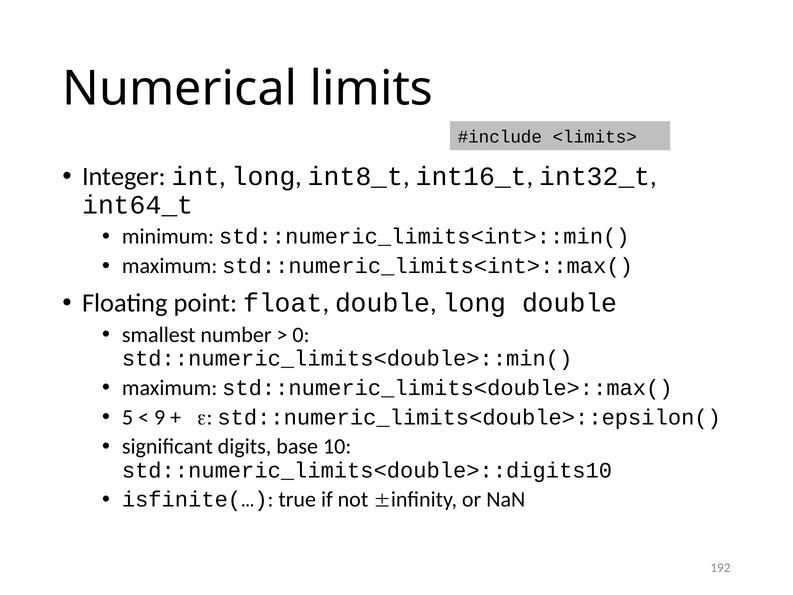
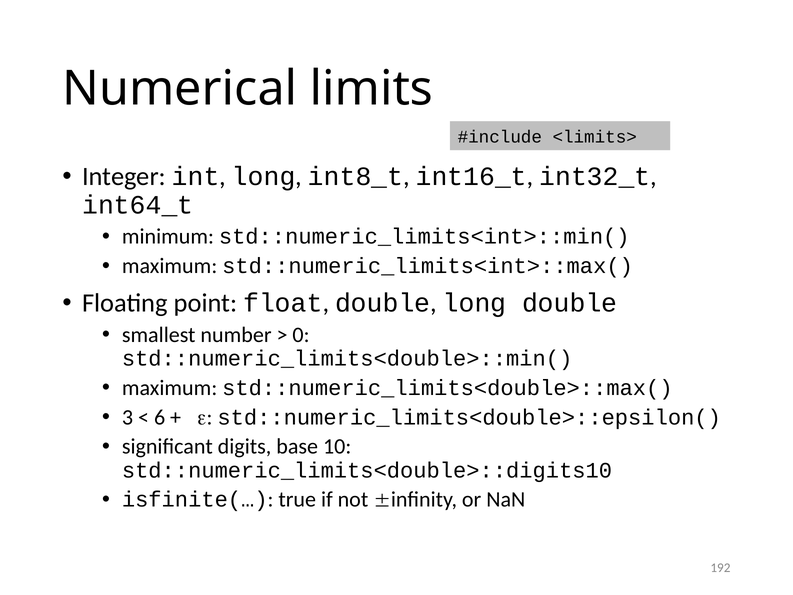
5: 5 -> 3
9: 9 -> 6
